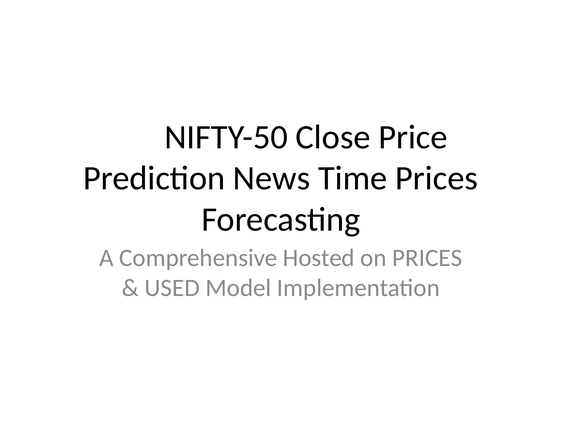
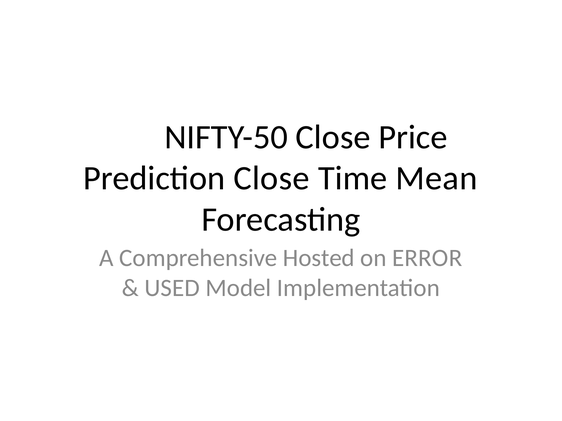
Prediction News: News -> Close
Time Prices: Prices -> Mean
on PRICES: PRICES -> ERROR
